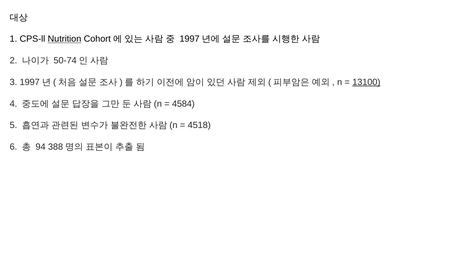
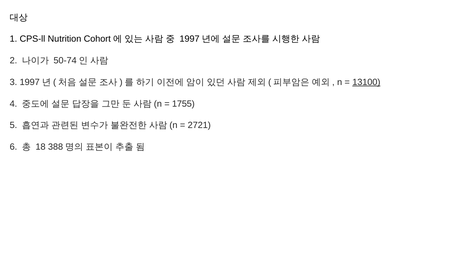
Nutrition underline: present -> none
4584: 4584 -> 1755
4518: 4518 -> 2721
94: 94 -> 18
